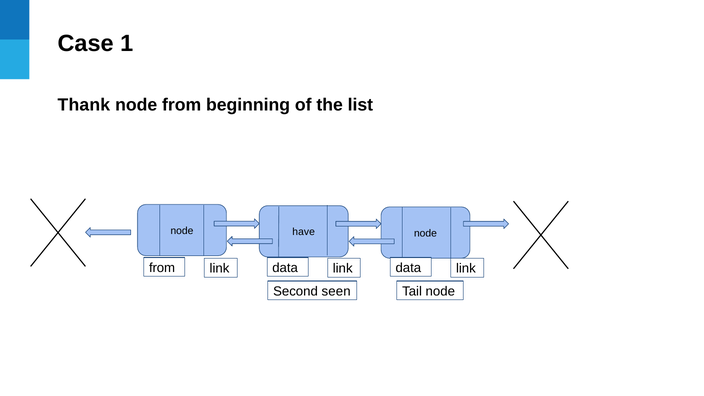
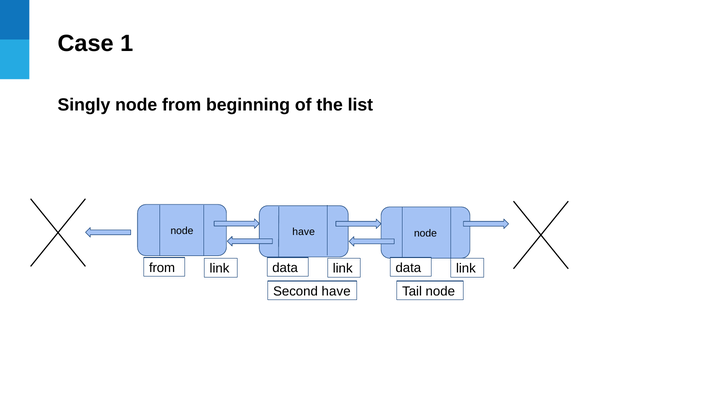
Thank: Thank -> Singly
Second seen: seen -> have
